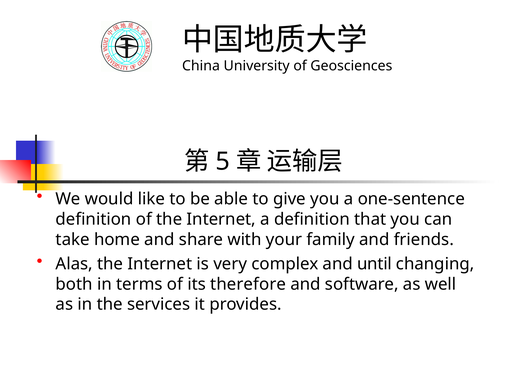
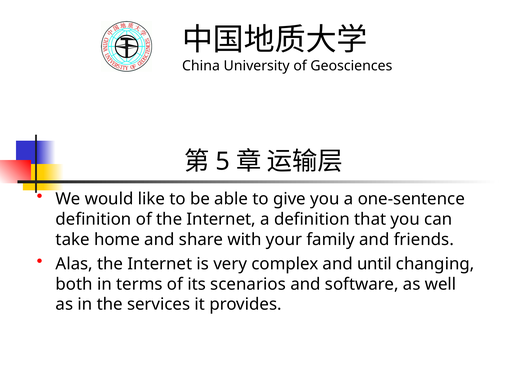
therefore: therefore -> scenarios
